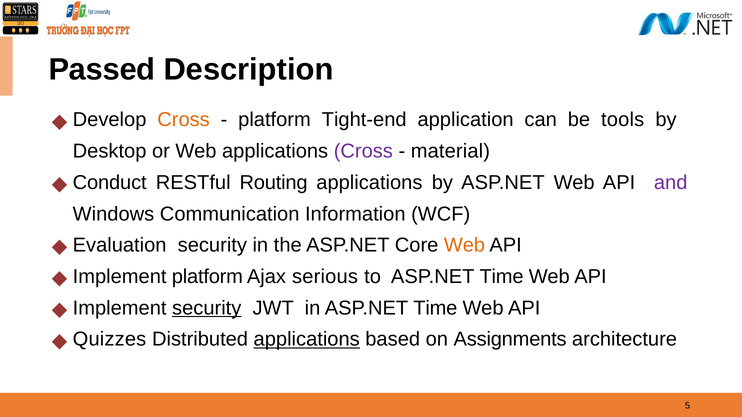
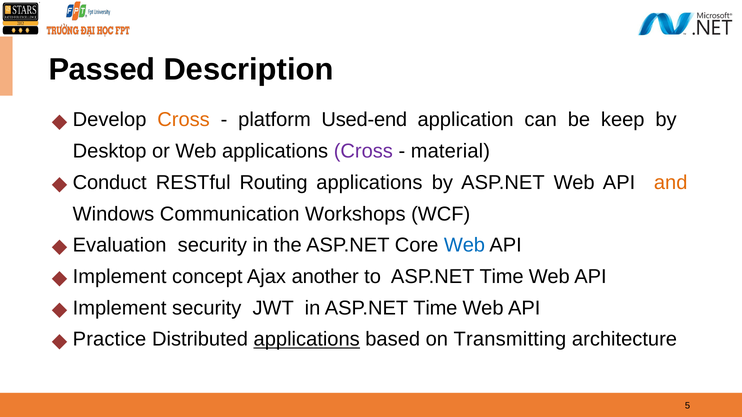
Tight-end: Tight-end -> Used-end
tools: tools -> keep
and colour: purple -> orange
Information: Information -> Workshops
Web at (464, 245) colour: orange -> blue
Implement platform: platform -> concept
serious: serious -> another
security at (207, 308) underline: present -> none
Quizzes: Quizzes -> Practice
Assignments: Assignments -> Transmitting
